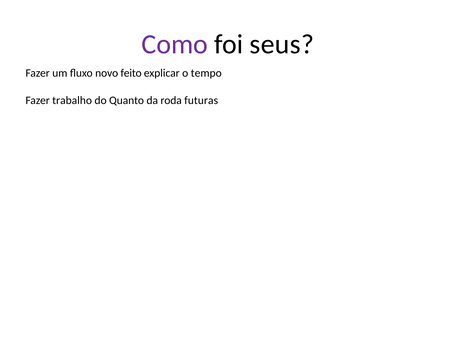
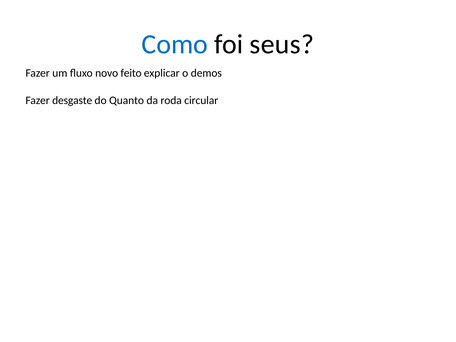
Como colour: purple -> blue
tempo: tempo -> demos
trabalho: trabalho -> desgaste
futuras: futuras -> circular
